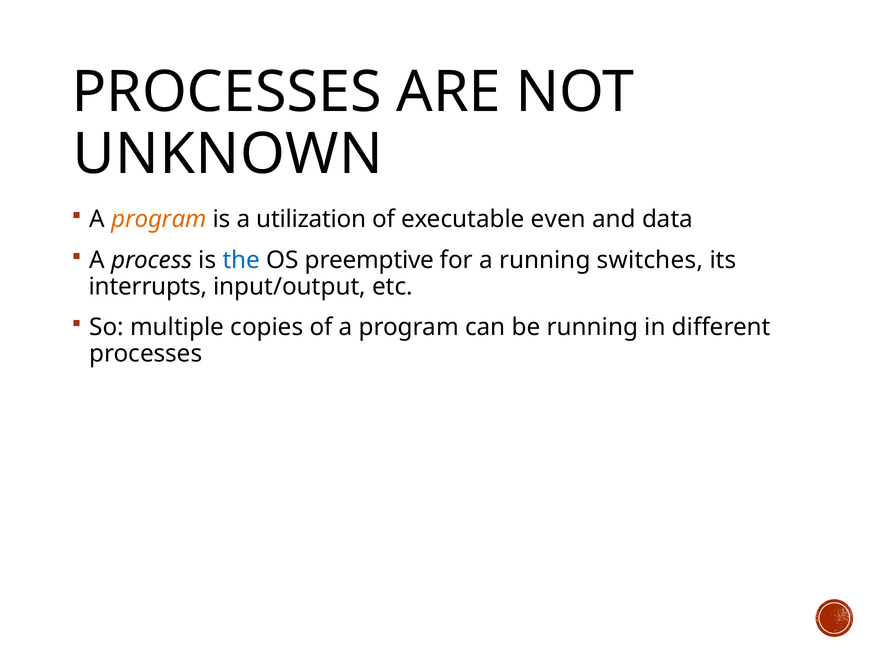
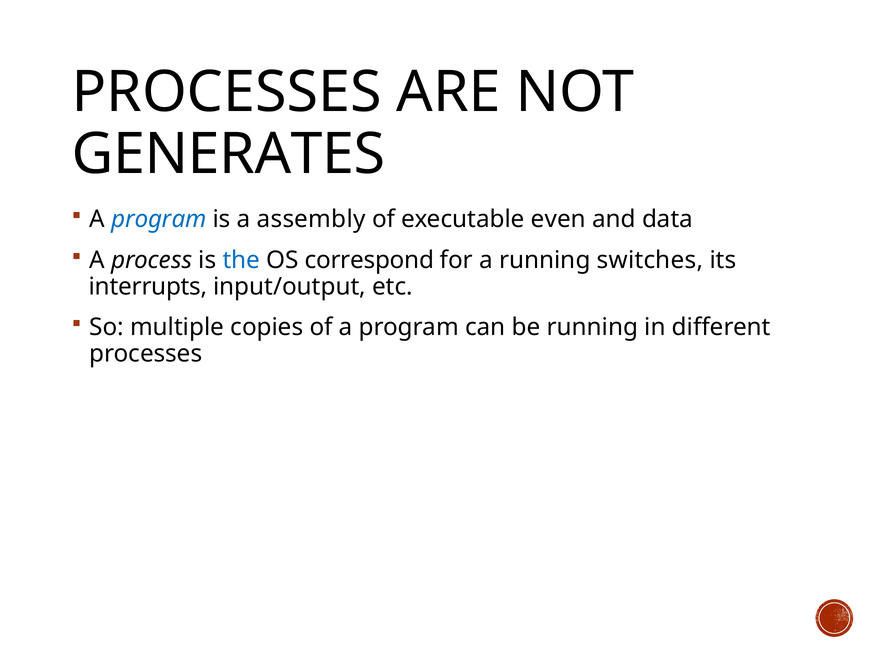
UNKNOWN: UNKNOWN -> GENERATES
program at (159, 219) colour: orange -> blue
utilization: utilization -> assembly
preemptive: preemptive -> correspond
